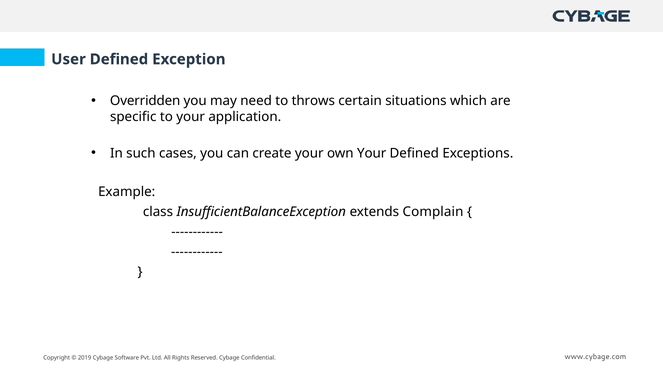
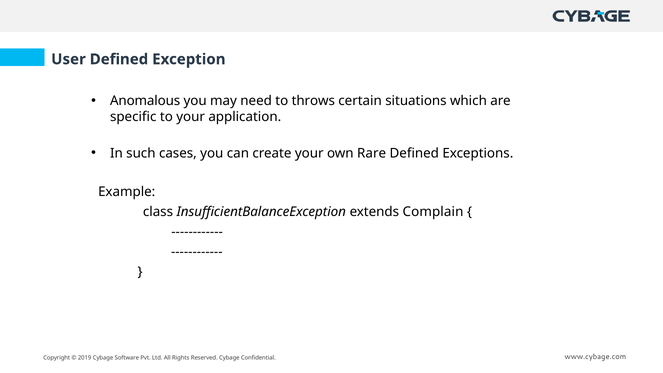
Overridden: Overridden -> Anomalous
own Your: Your -> Rare
